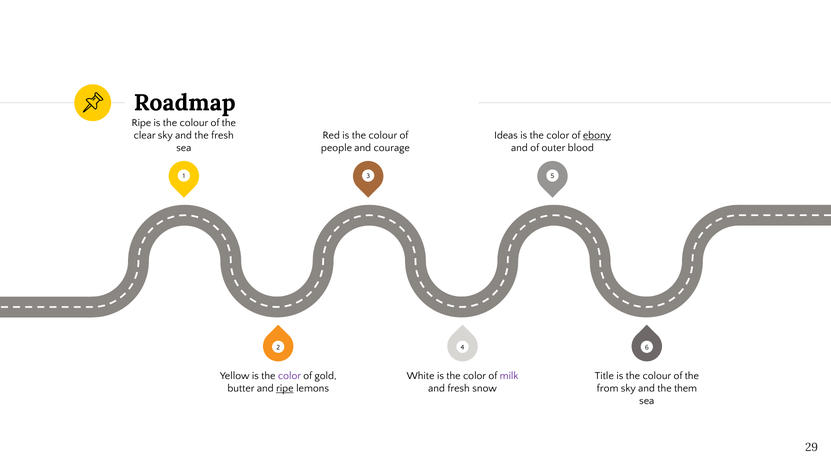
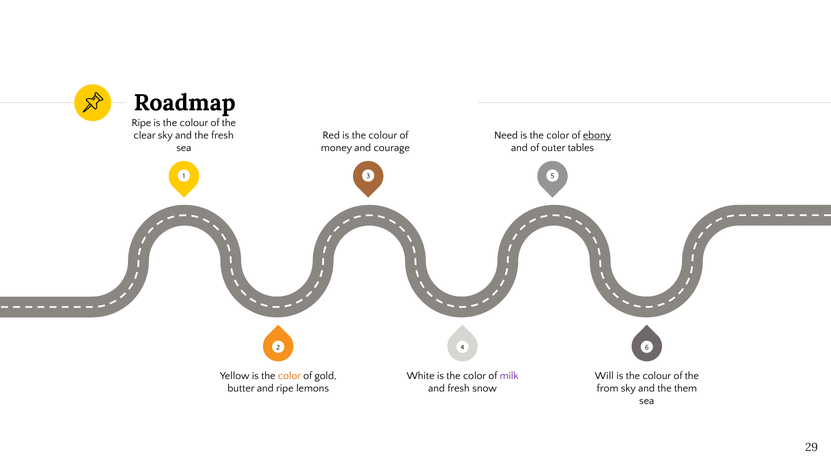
Ideas: Ideas -> Need
people: people -> money
blood: blood -> tables
color at (290, 376) colour: purple -> orange
Title: Title -> Will
ripe at (285, 389) underline: present -> none
